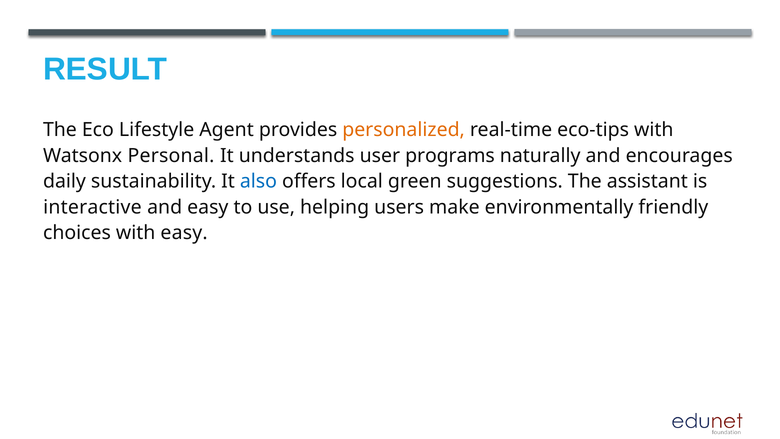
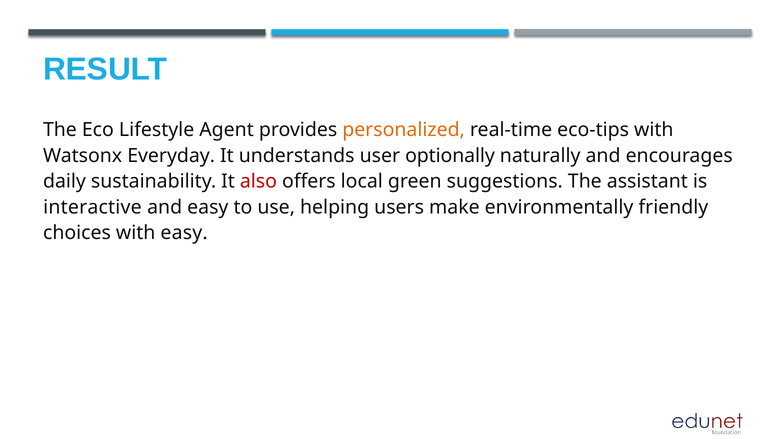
Personal: Personal -> Everyday
programs: programs -> optionally
also colour: blue -> red
